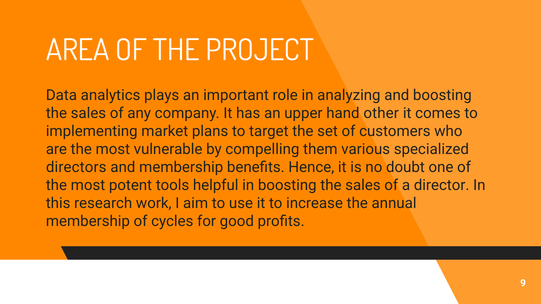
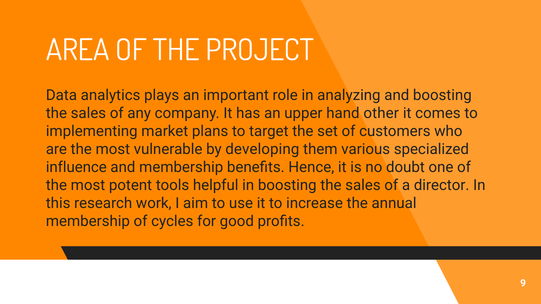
compelling: compelling -> developing
directors: directors -> influence
